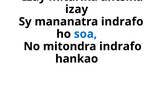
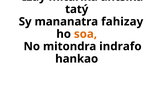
izay at (77, 9): izay -> tatý
mananatra indrafo: indrafo -> fahizay
soa colour: blue -> orange
